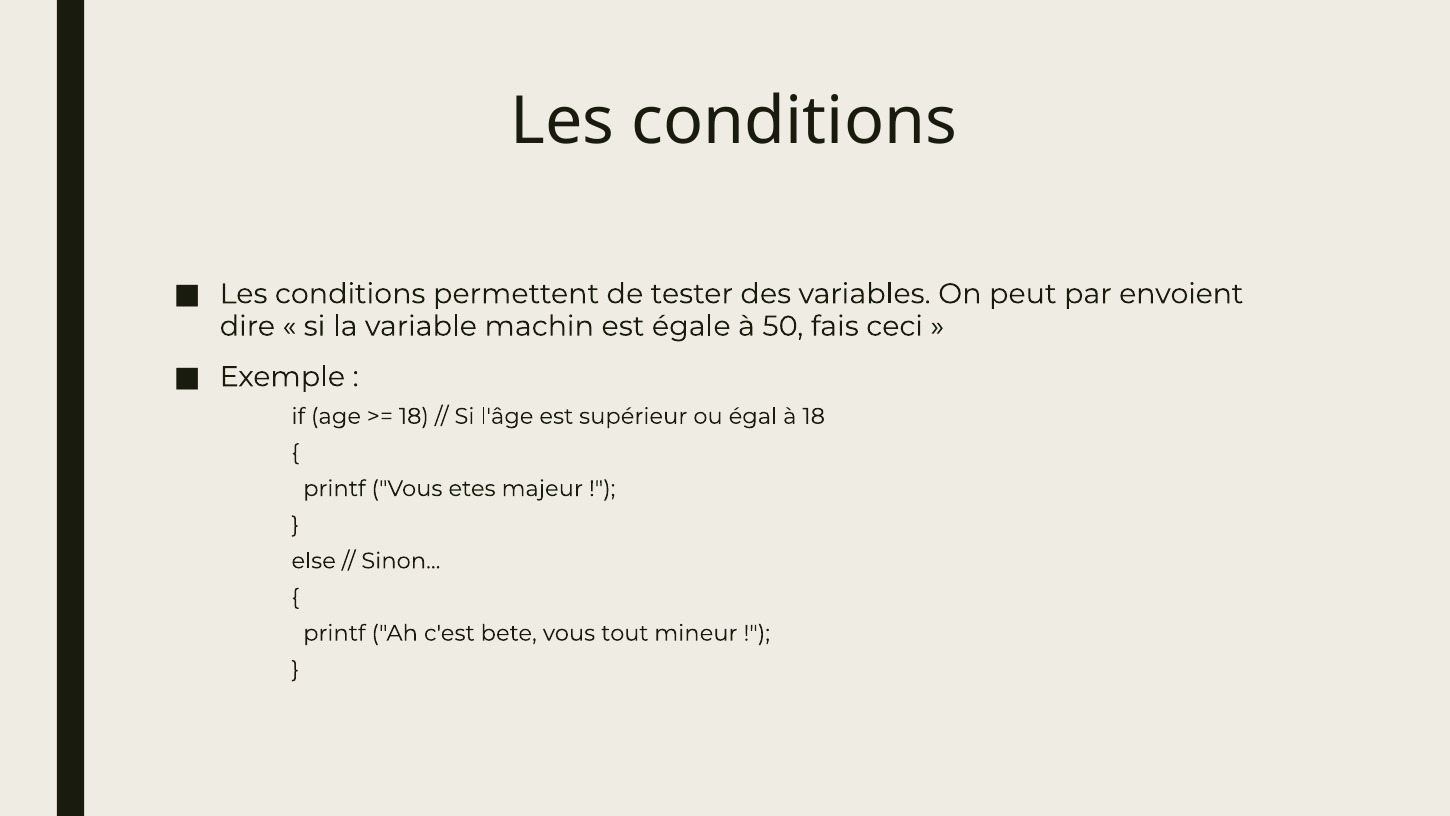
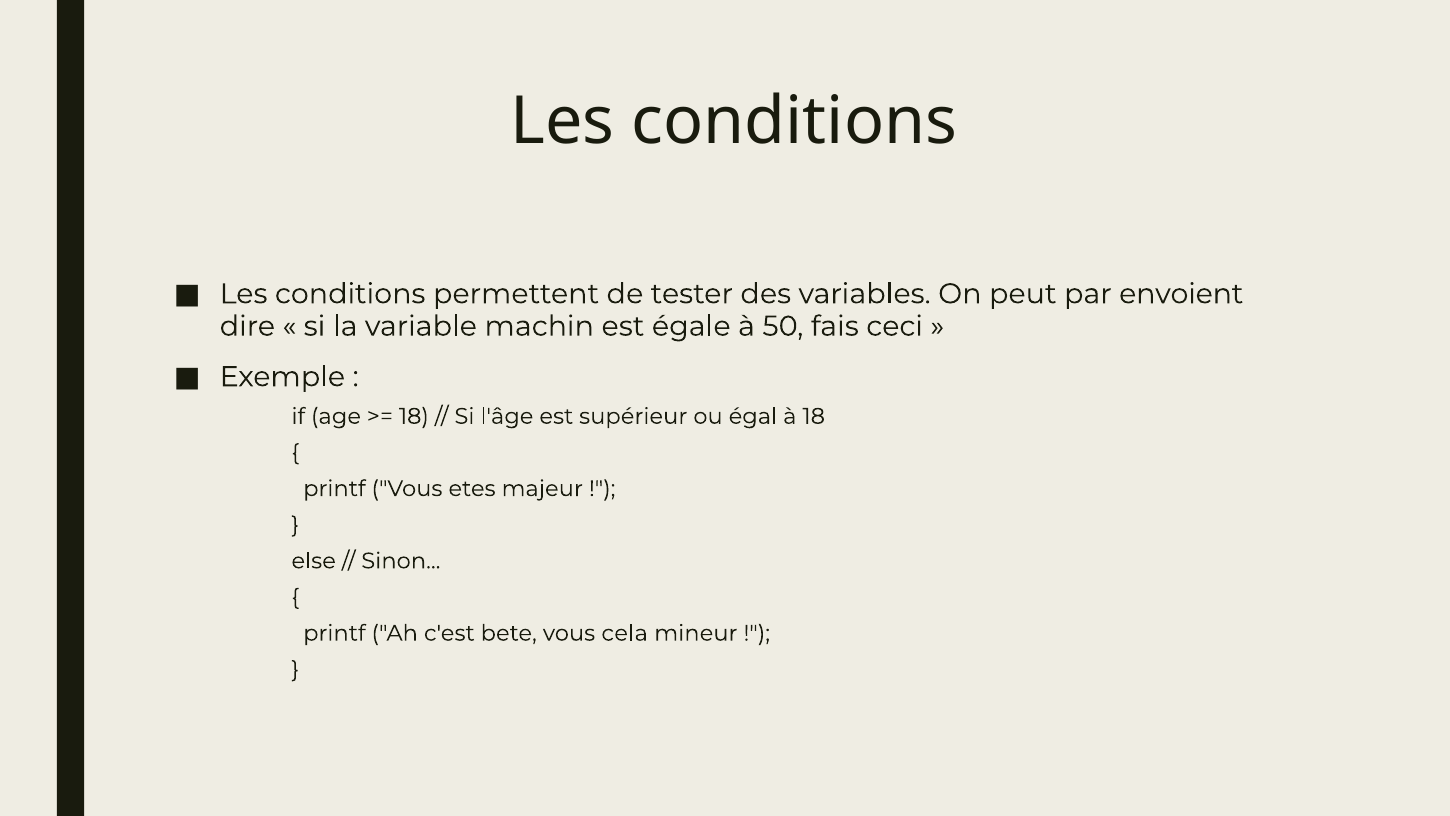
tout: tout -> cela
